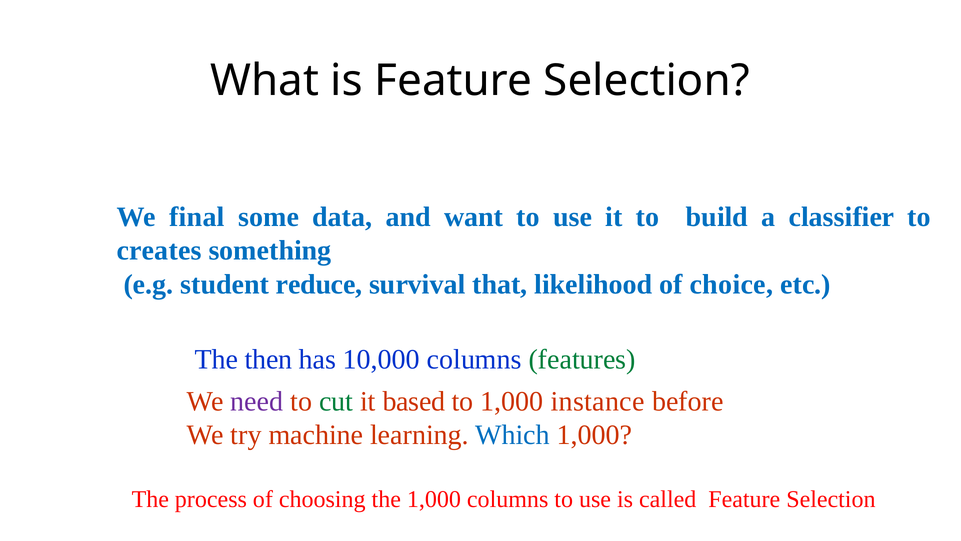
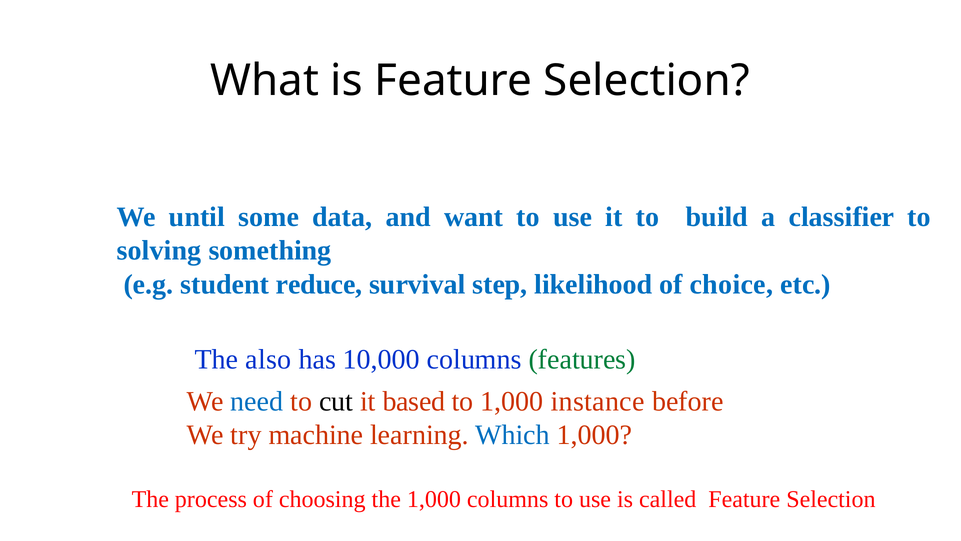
final: final -> until
creates: creates -> solving
that: that -> step
then: then -> also
need colour: purple -> blue
cut colour: green -> black
